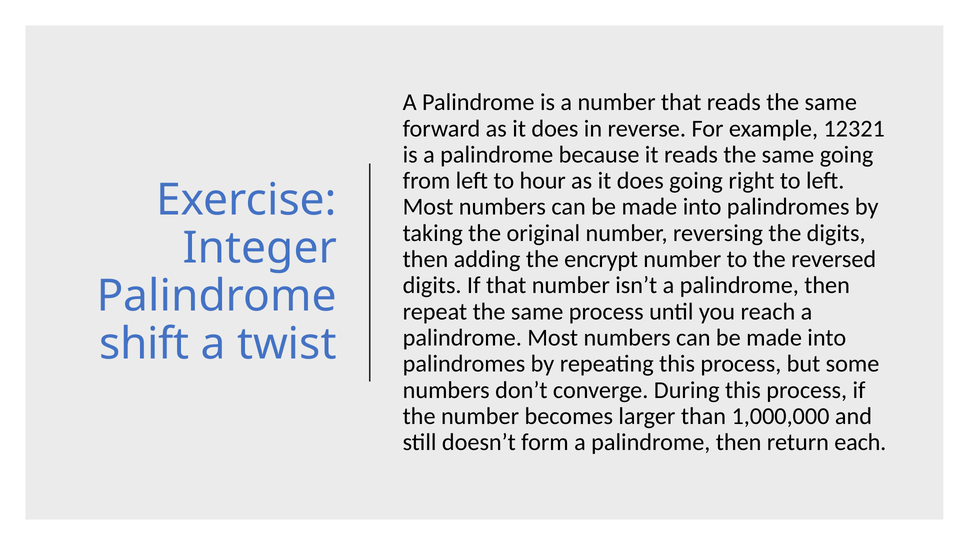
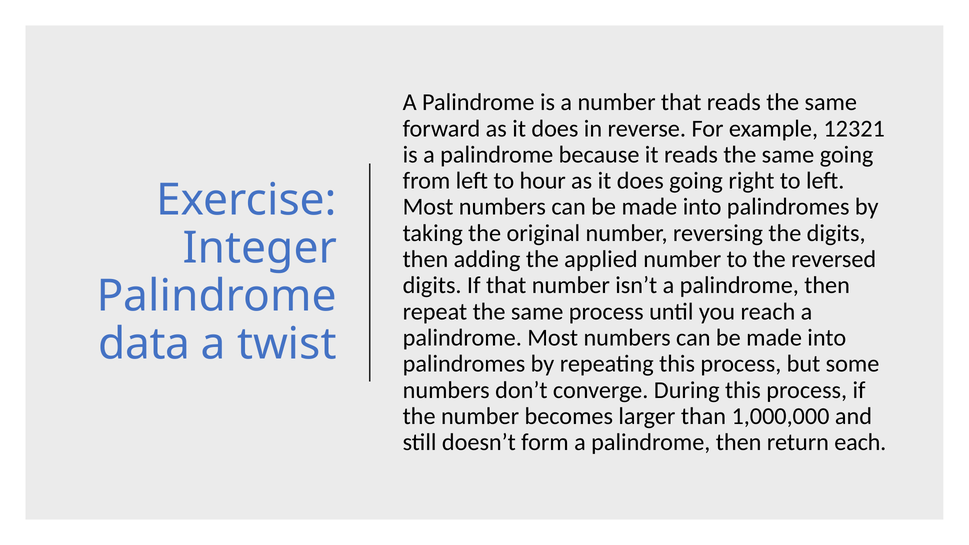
encrypt: encrypt -> applied
shift: shift -> data
